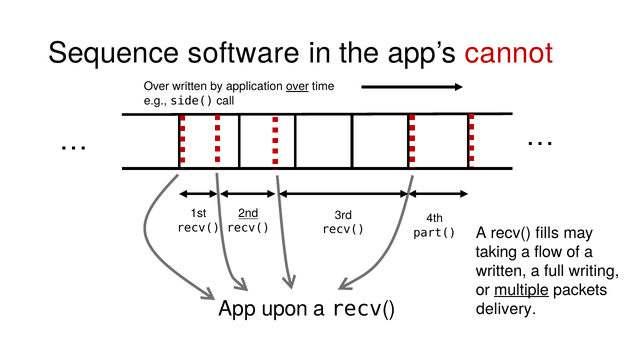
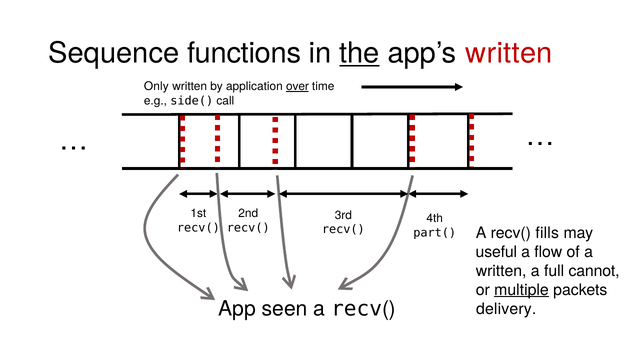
software: software -> functions
the underline: none -> present
app’s cannot: cannot -> written
Over at (156, 87): Over -> Only
2nd underline: present -> none
taking: taking -> useful
writing: writing -> cannot
upon: upon -> seen
